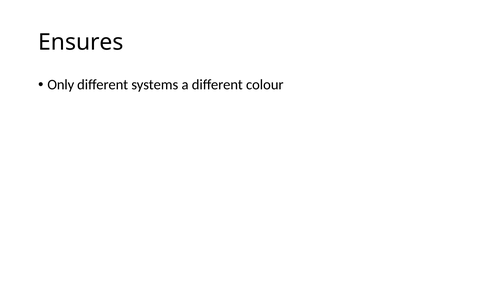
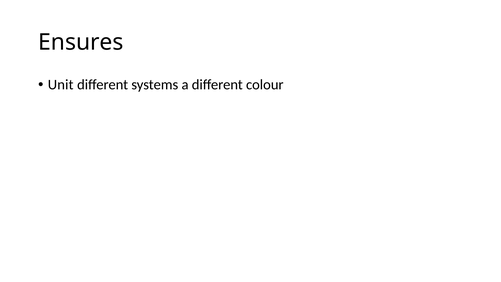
Only: Only -> Unit
